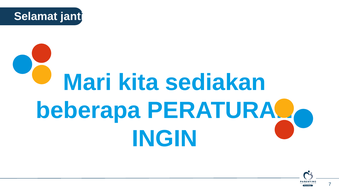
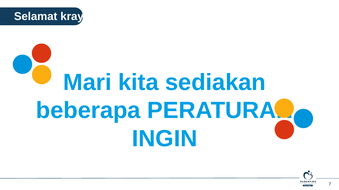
jantina: jantina -> krayon
